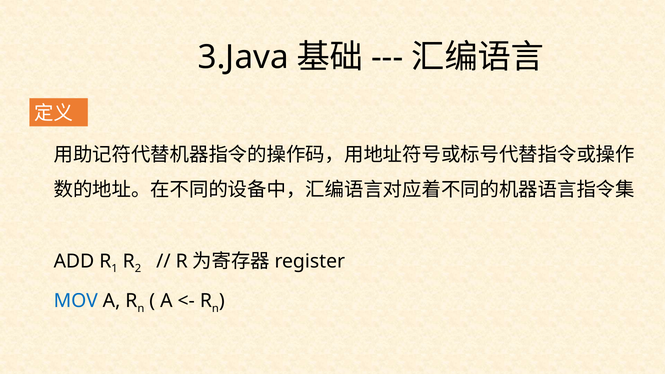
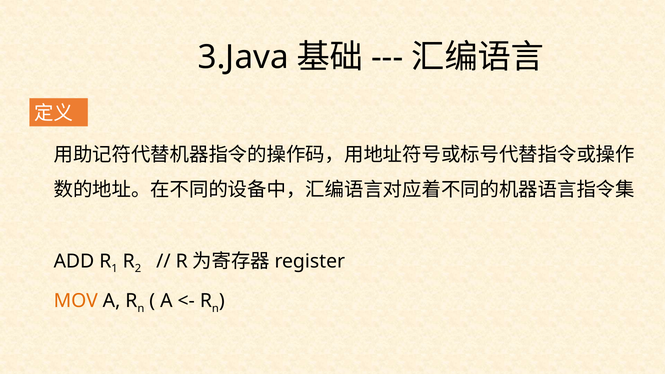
MOV colour: blue -> orange
